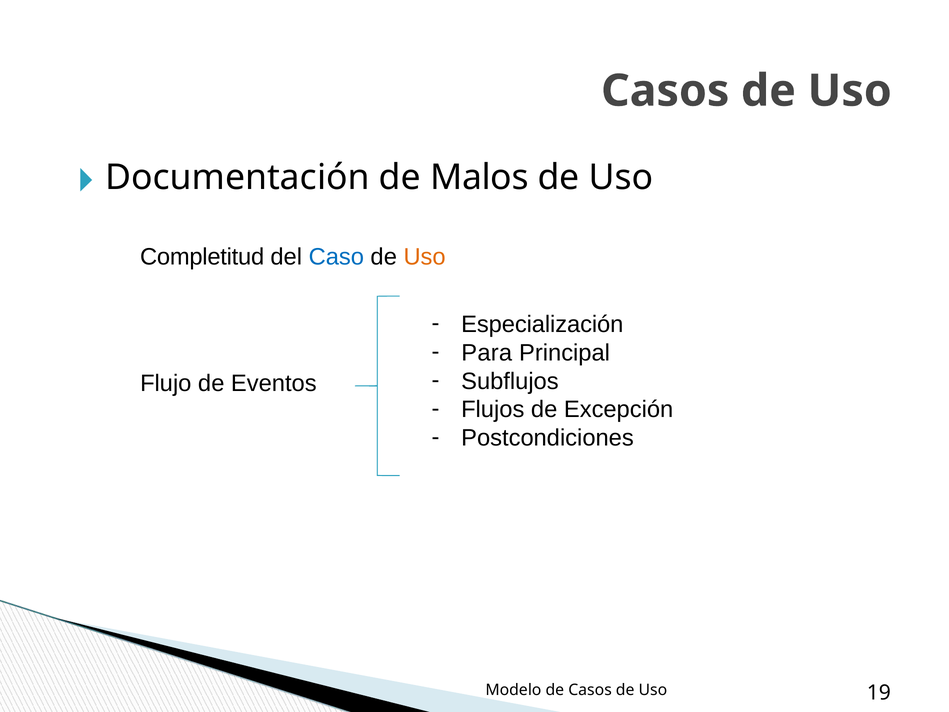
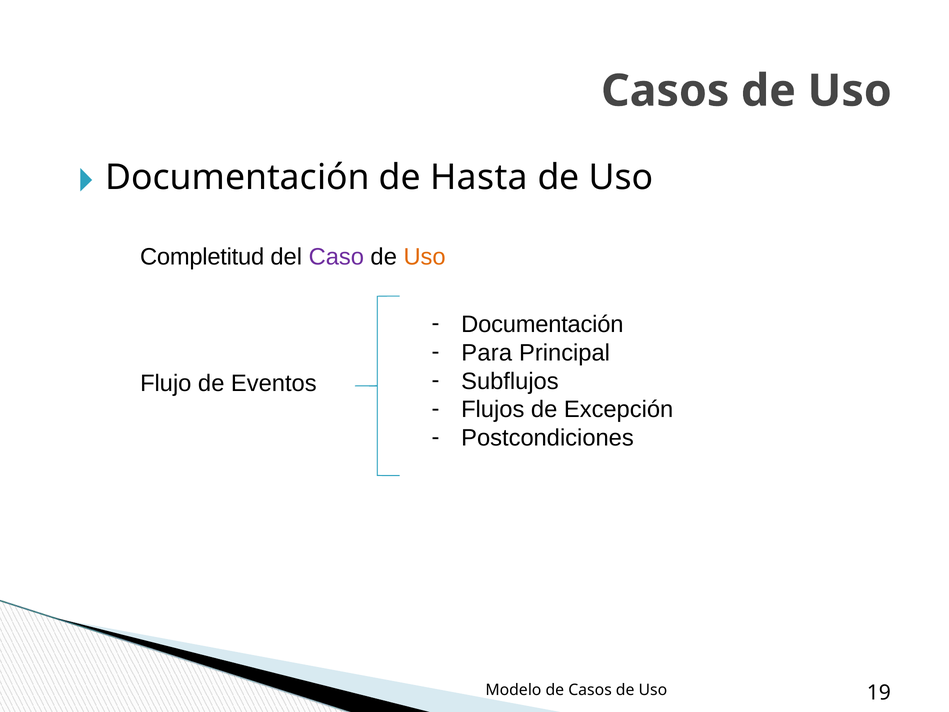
Malos: Malos -> Hasta
Caso colour: blue -> purple
Especialización at (542, 324): Especialización -> Documentación
